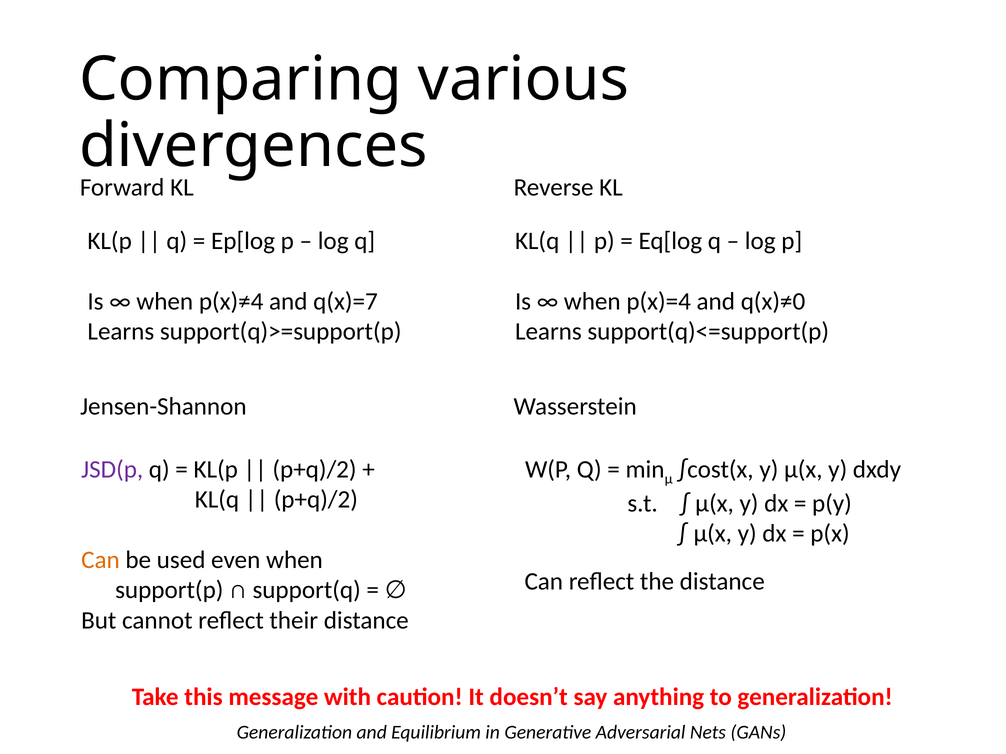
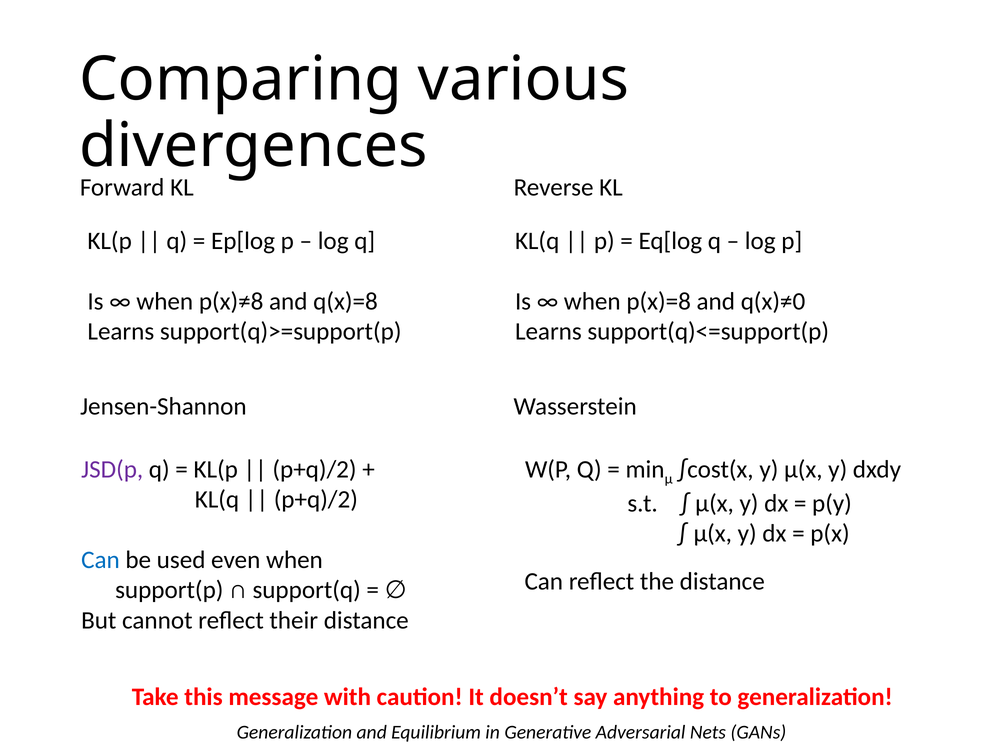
p(x)≠4: p(x)≠4 -> p(x)≠8
q(x)=7: q(x)=7 -> q(x)=8
p(x)=4: p(x)=4 -> p(x)=8
Can at (100, 560) colour: orange -> blue
